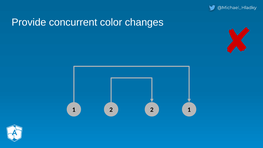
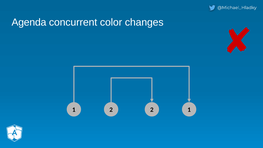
Provide: Provide -> Agenda
